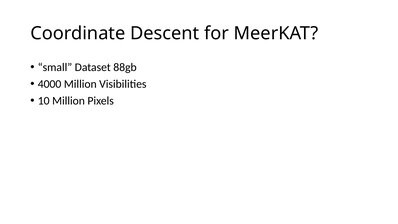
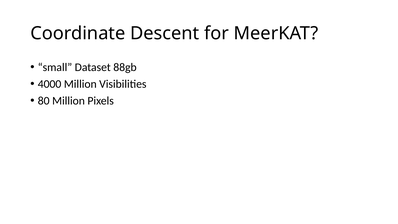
10: 10 -> 80
